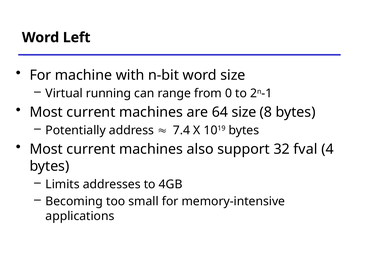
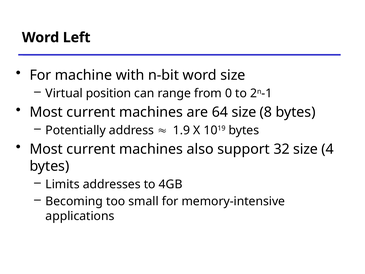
running: running -> position
7.4: 7.4 -> 1.9
32 fval: fval -> size
